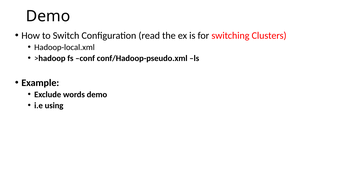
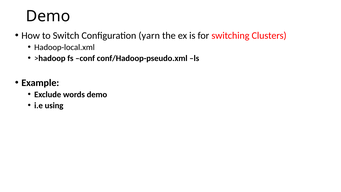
read: read -> yarn
